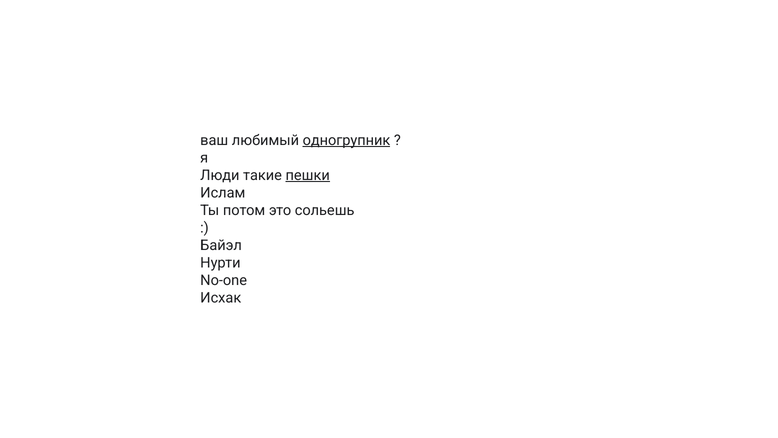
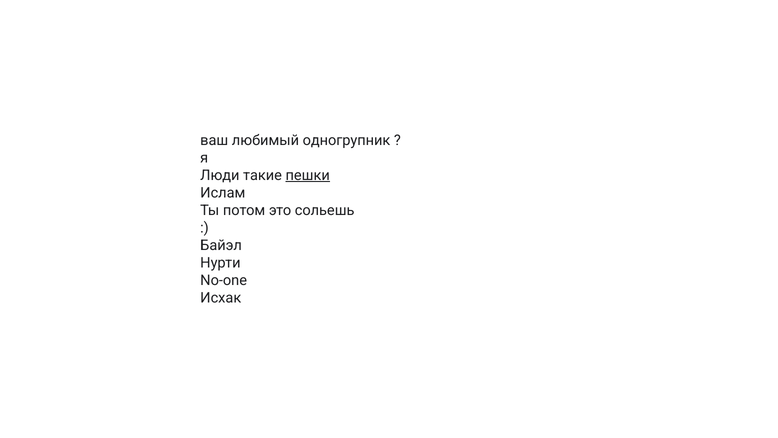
одногрупник underline: present -> none
